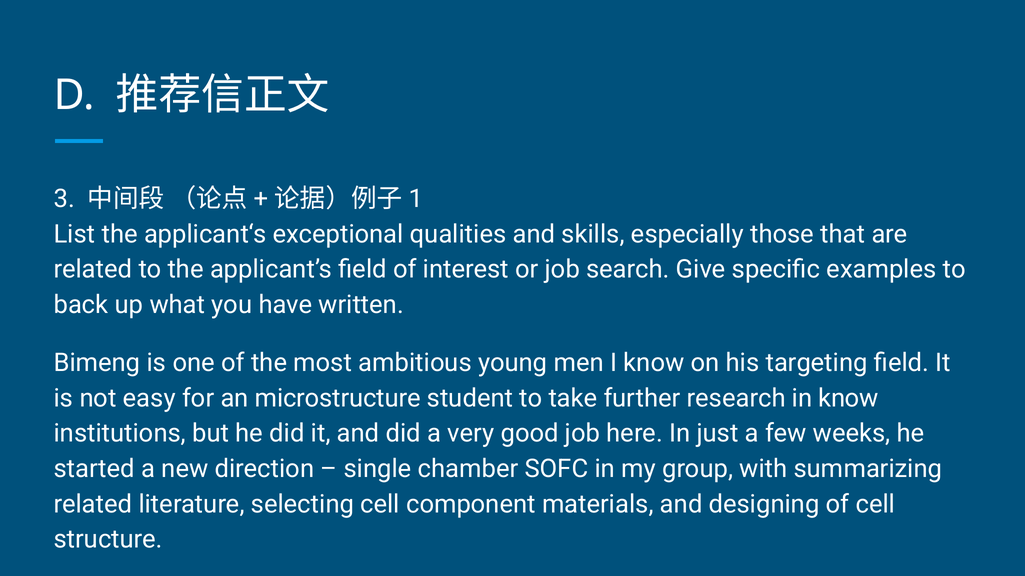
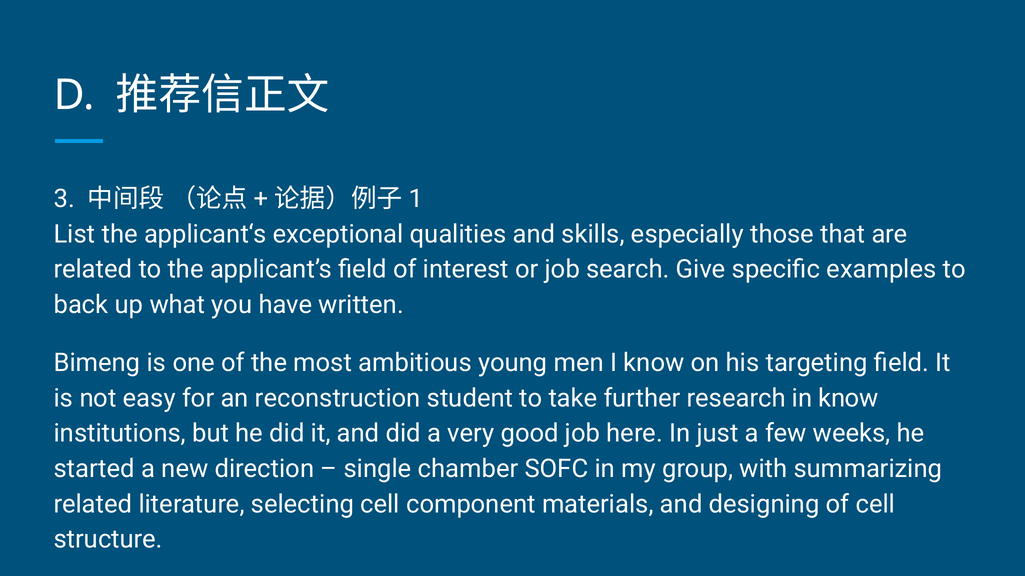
microstructure: microstructure -> reconstruction
